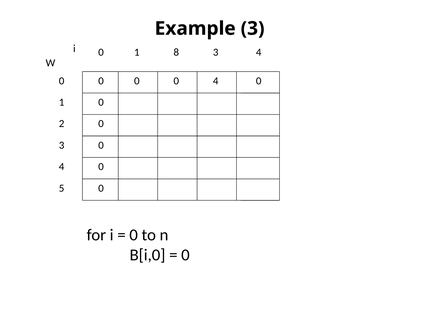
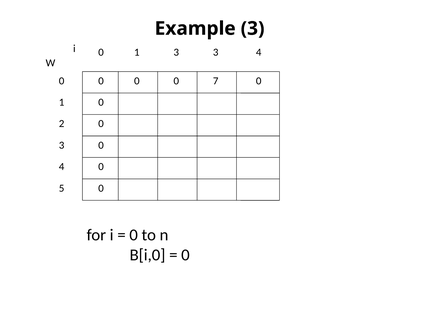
1 8: 8 -> 3
0 0 4: 4 -> 7
